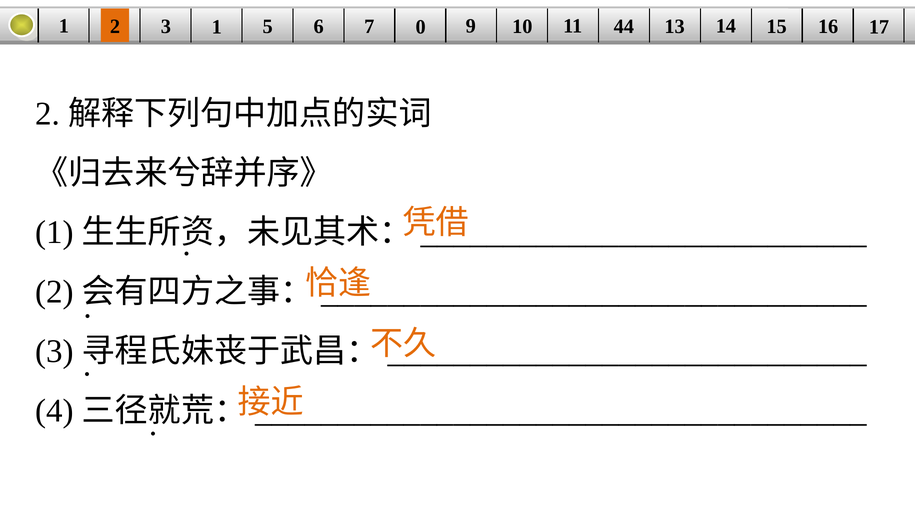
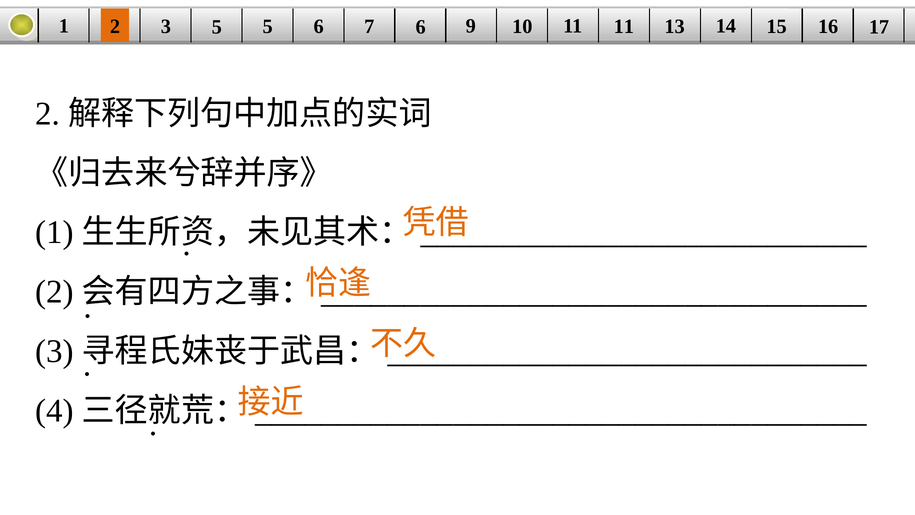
3 1: 1 -> 5
7 0: 0 -> 6
11 44: 44 -> 11
